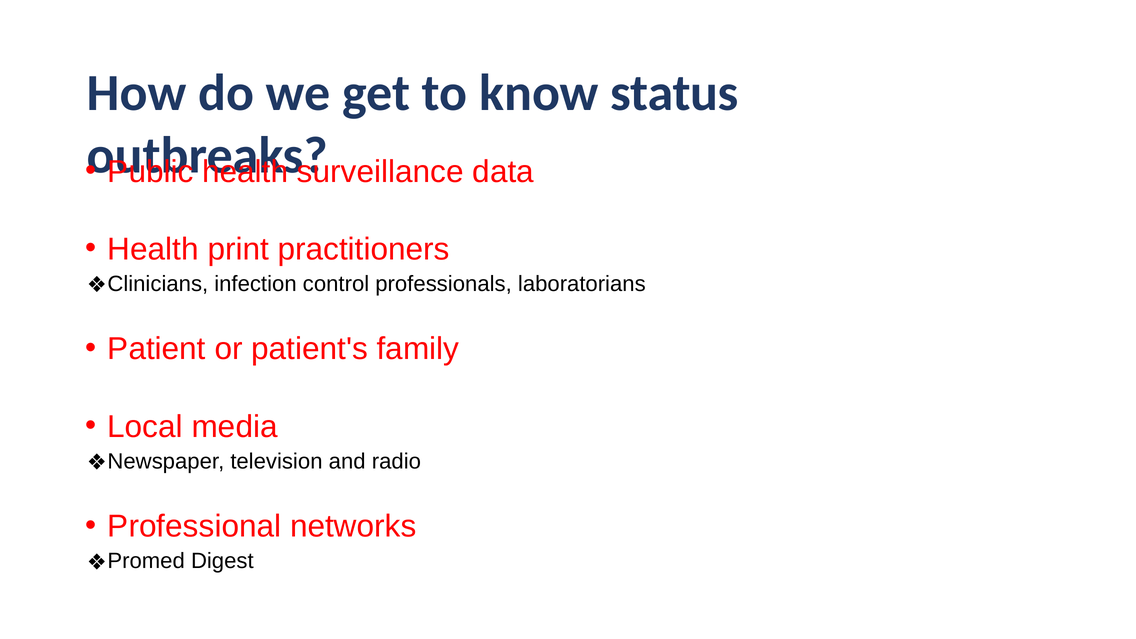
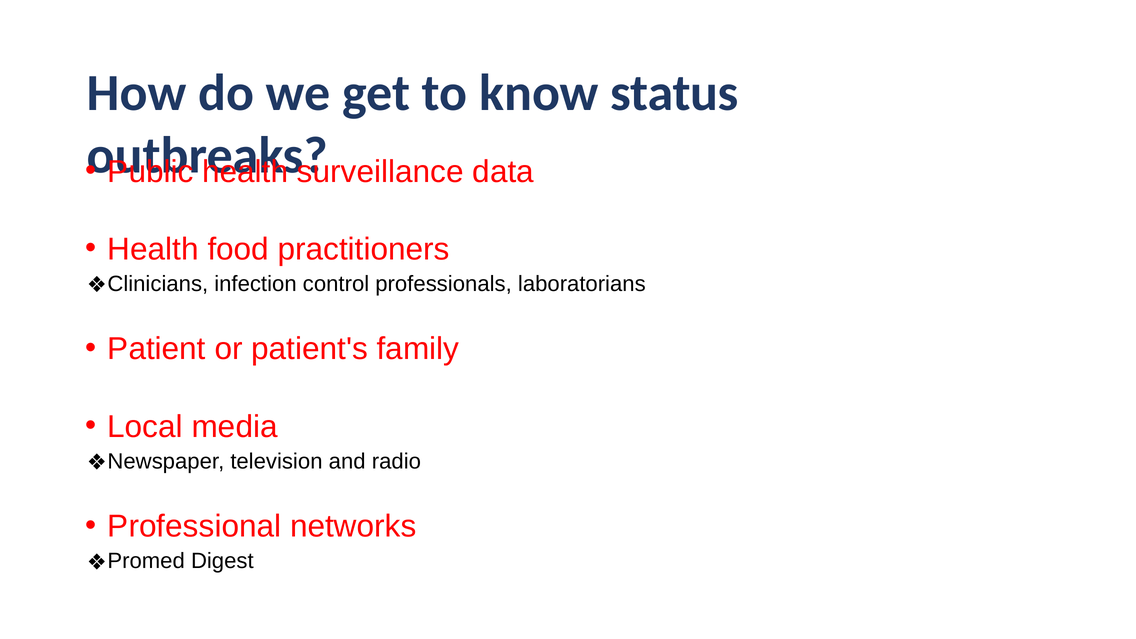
print: print -> food
